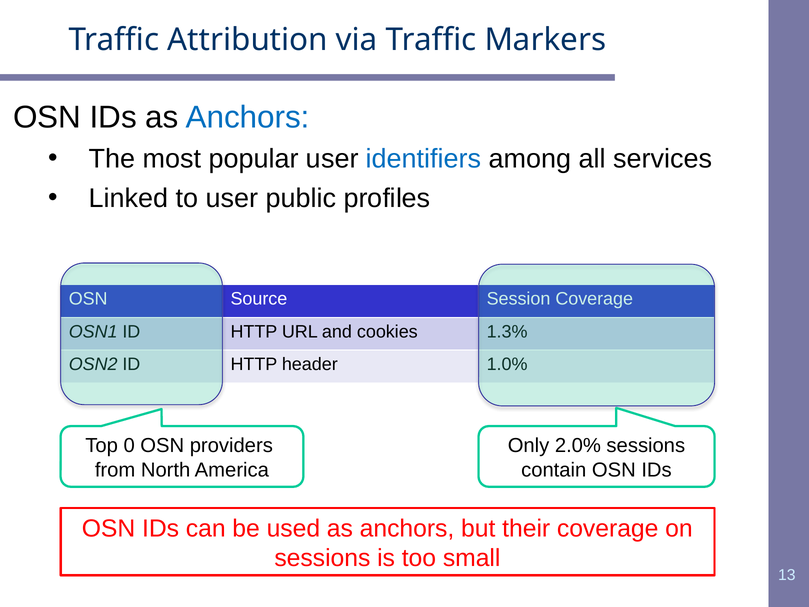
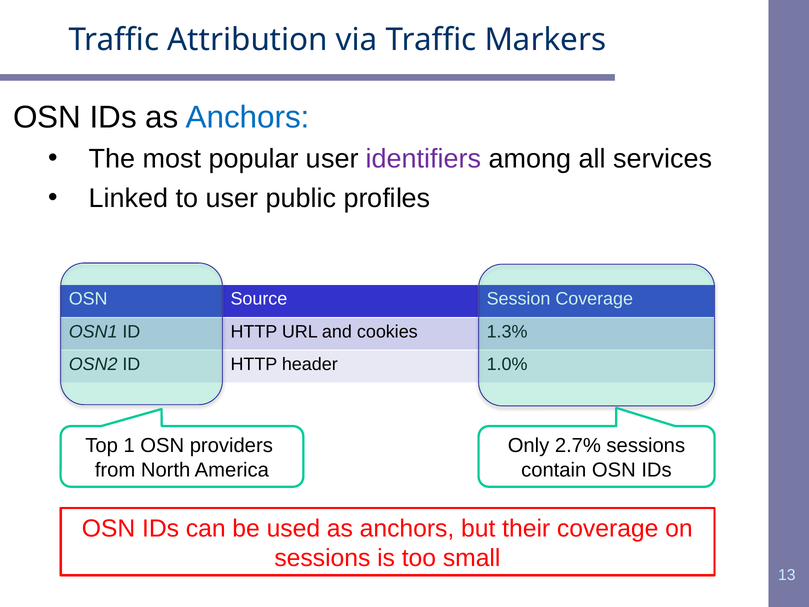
identifiers colour: blue -> purple
0: 0 -> 1
2.0%: 2.0% -> 2.7%
